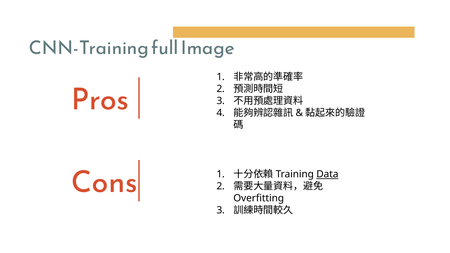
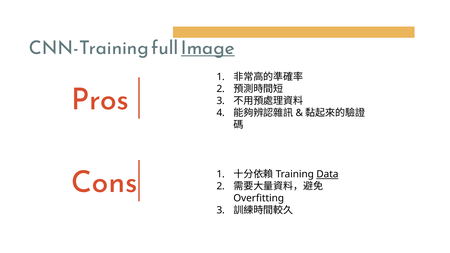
Image underline: none -> present
